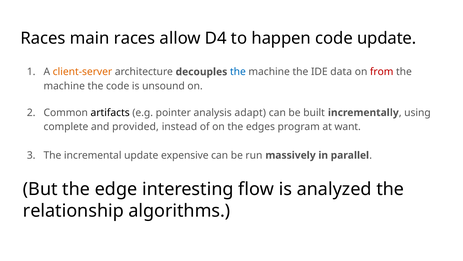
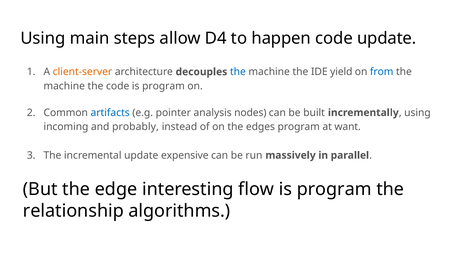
Races at (43, 38): Races -> Using
main races: races -> steps
data: data -> yield
from colour: red -> blue
code is unsound: unsound -> program
artifacts colour: black -> blue
adapt: adapt -> nodes
complete: complete -> incoming
provided: provided -> probably
analyzed at (334, 189): analyzed -> program
